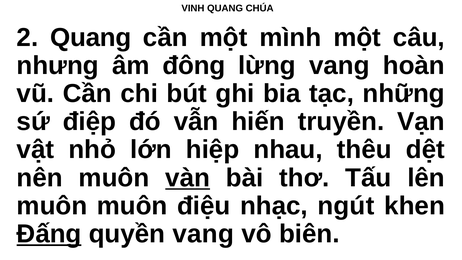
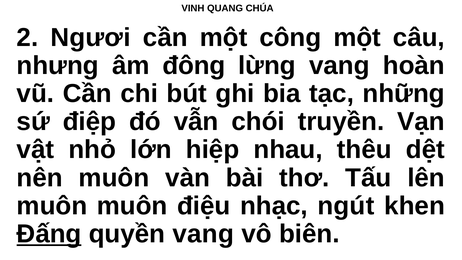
2 Quang: Quang -> Ngươi
mình: mình -> công
hiến: hiến -> chói
vàn underline: present -> none
